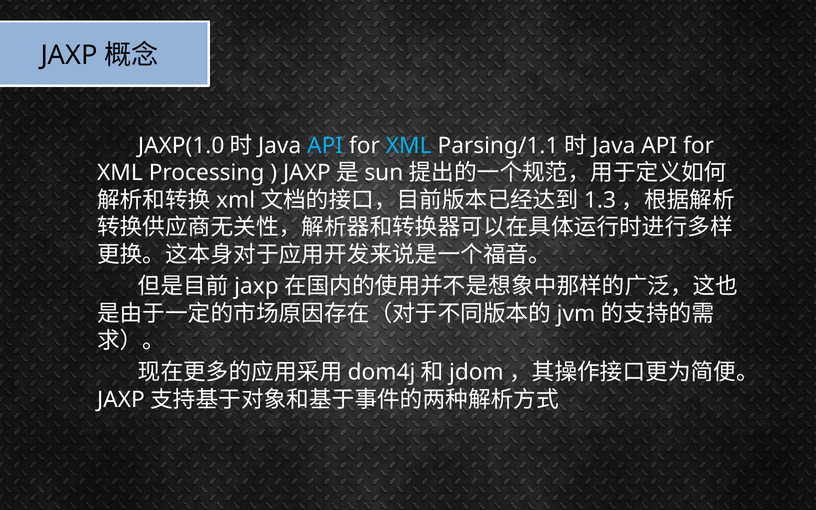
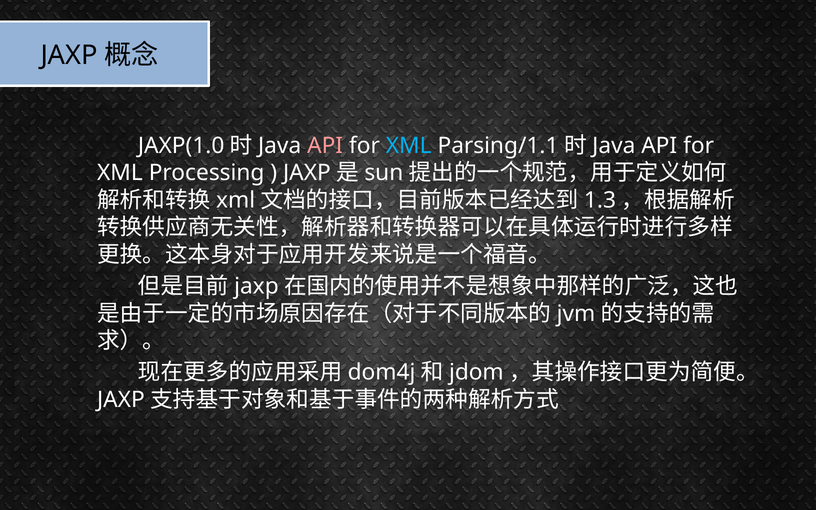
API at (325, 146) colour: light blue -> pink
